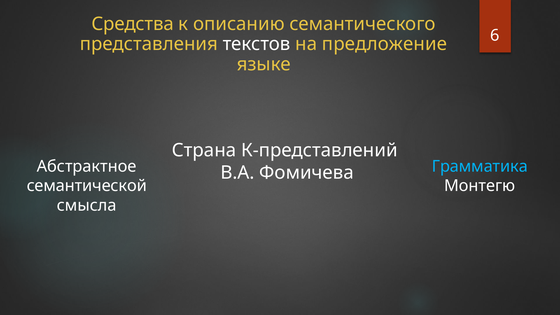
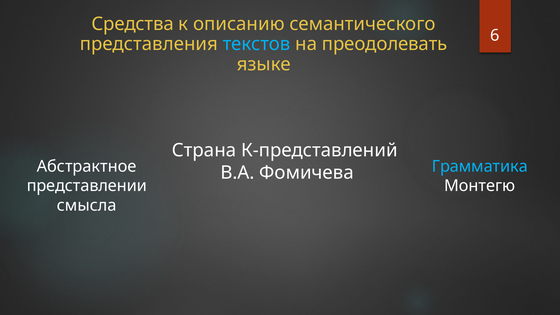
текстов colour: white -> light blue
предложение: предложение -> преодолевать
семантической: семантической -> представлении
